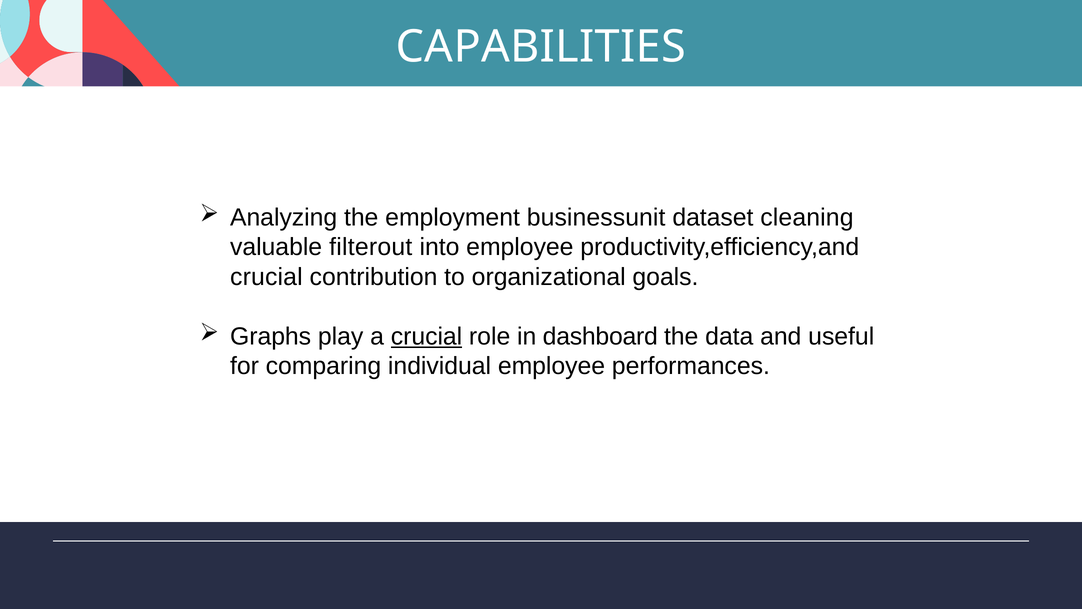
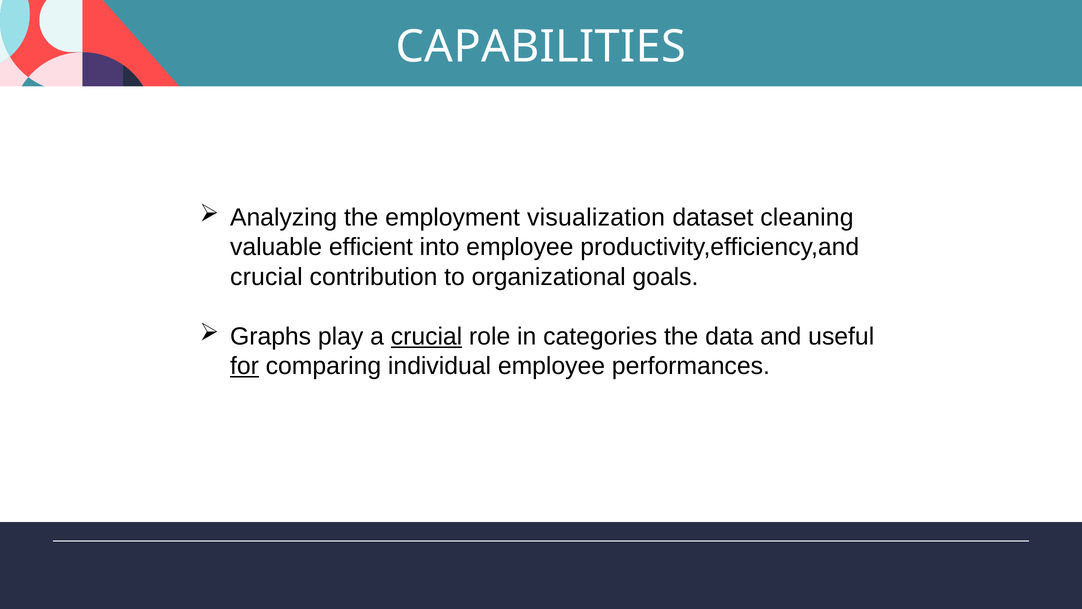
businessunit: businessunit -> visualization
filterout: filterout -> efficient
dashboard: dashboard -> categories
for underline: none -> present
